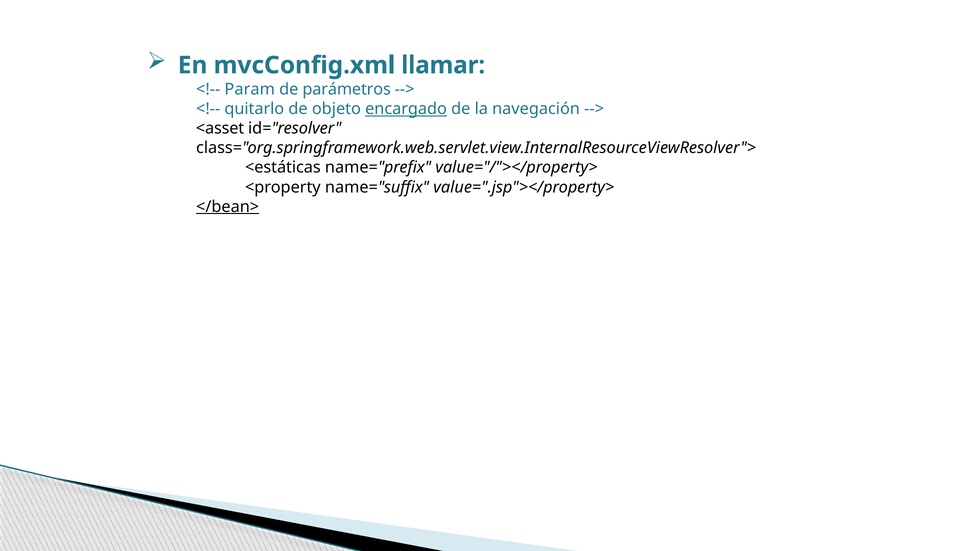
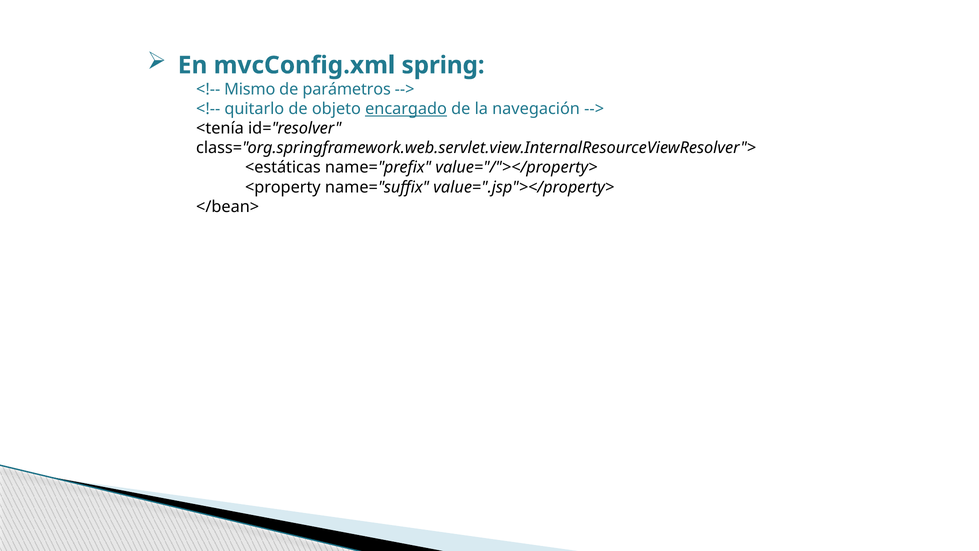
llamar: llamar -> spring
Param: Param -> Mismo
<asset: <asset -> <tenía
</bean> underline: present -> none
